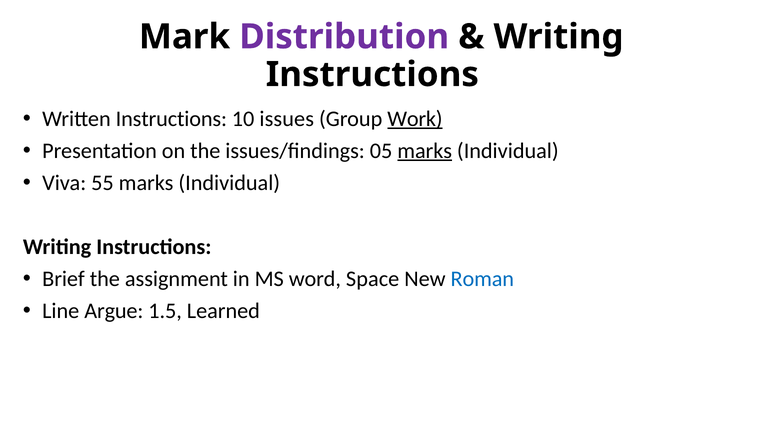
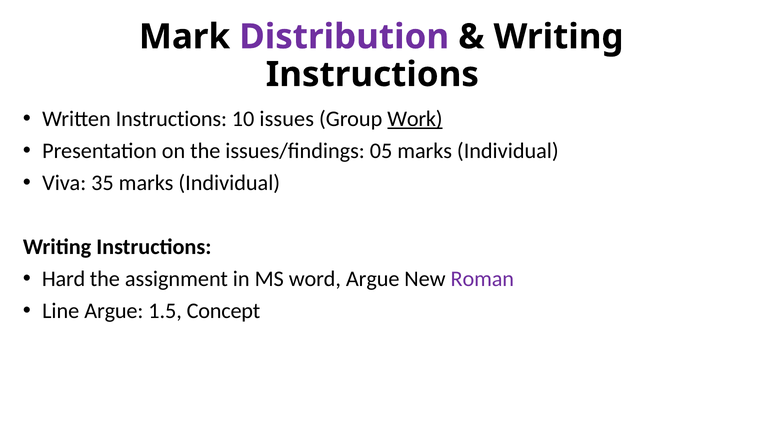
marks at (425, 151) underline: present -> none
55: 55 -> 35
Brief: Brief -> Hard
word Space: Space -> Argue
Roman colour: blue -> purple
Learned: Learned -> Concept
